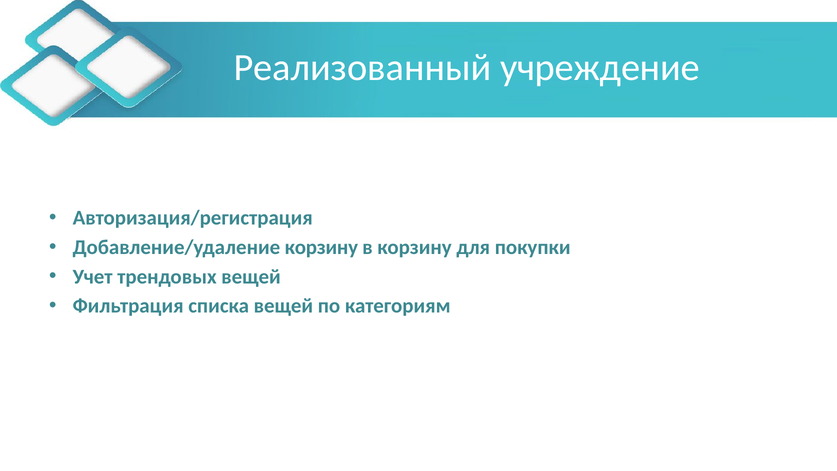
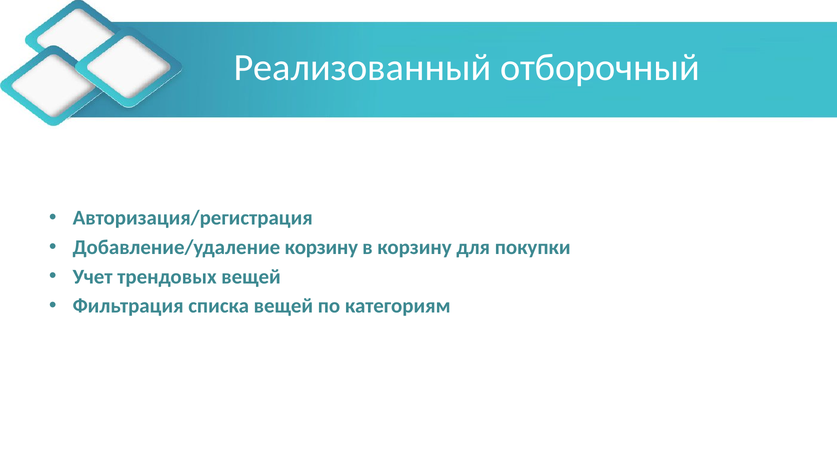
учреждение: учреждение -> отборочный
